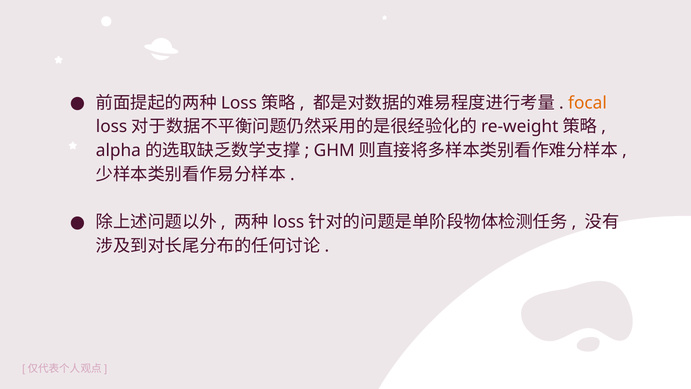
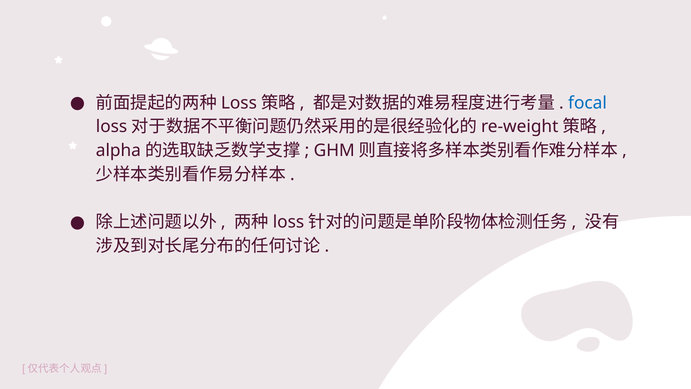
focal colour: orange -> blue
